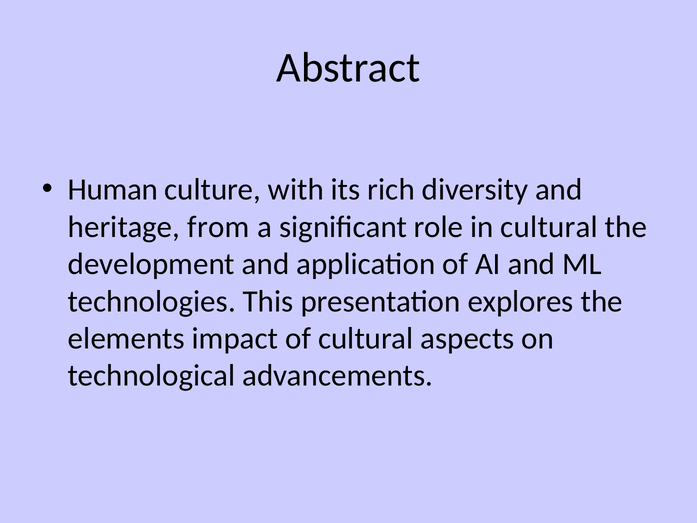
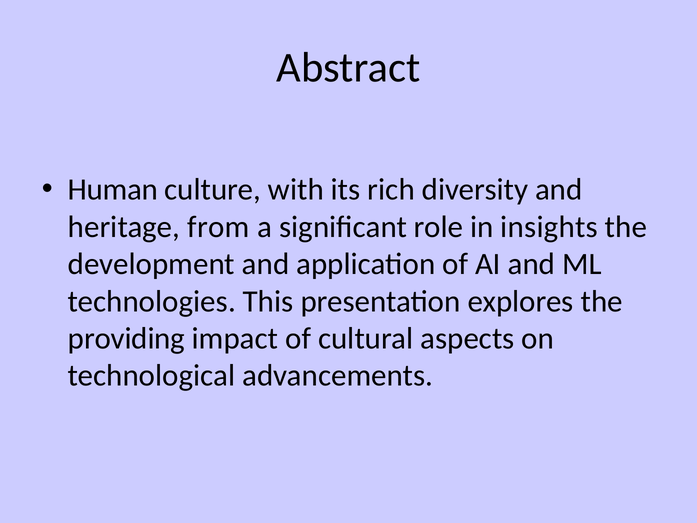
in cultural: cultural -> insights
elements: elements -> providing
